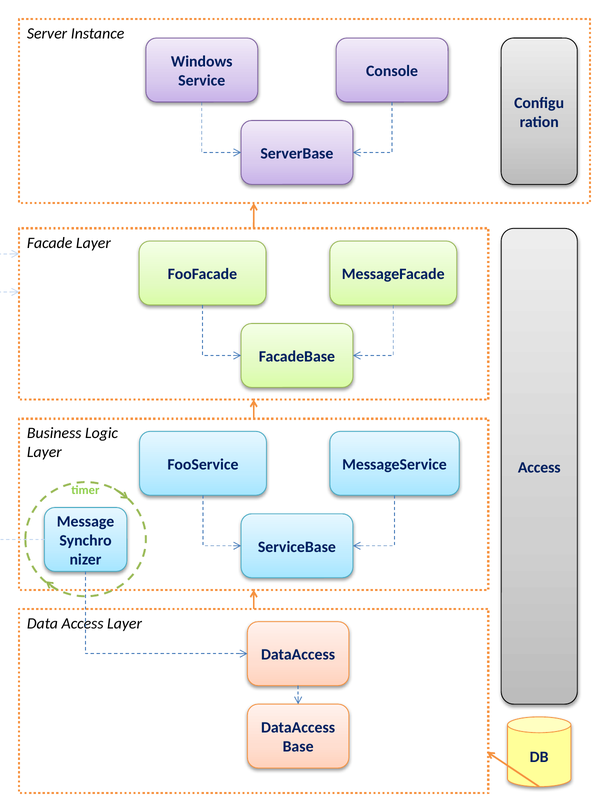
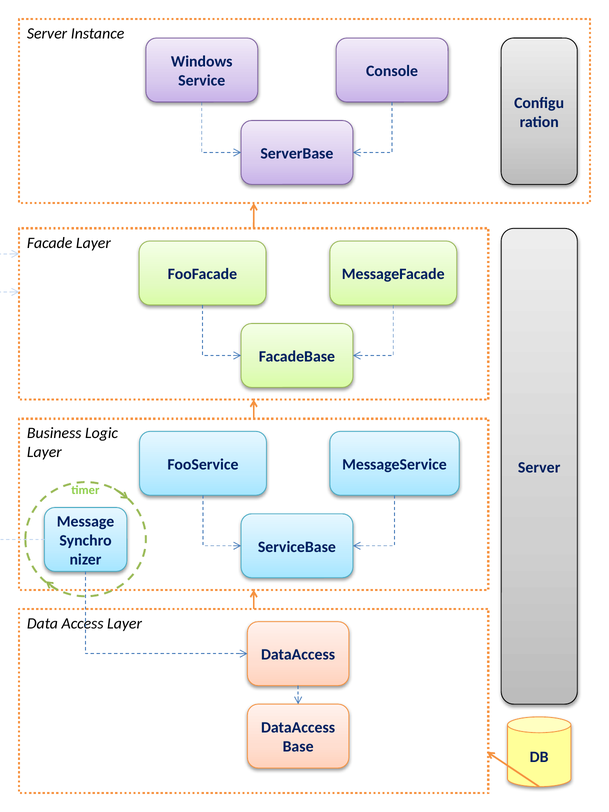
Access at (539, 467): Access -> Server
